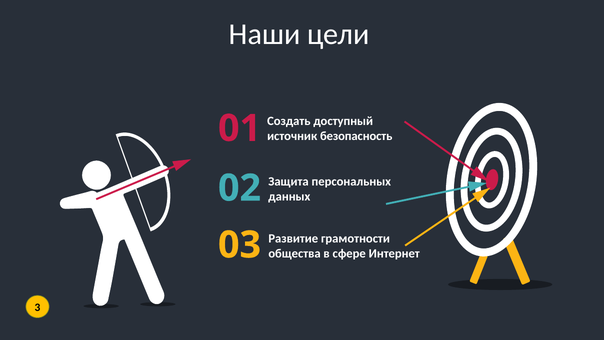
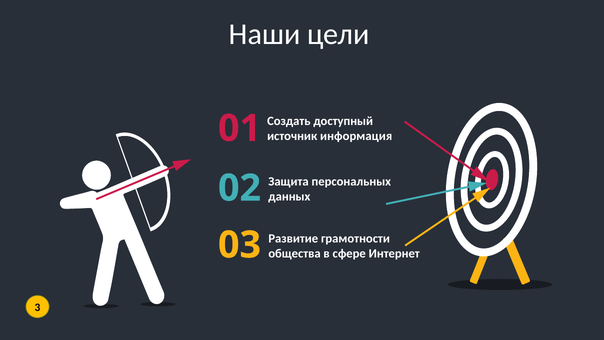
безопасность: безопасность -> информация
